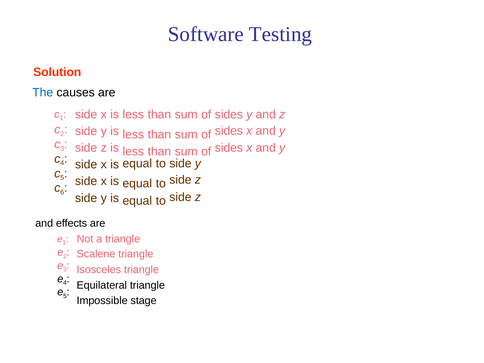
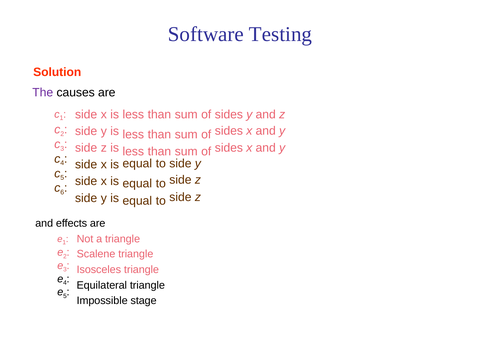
The colour: blue -> purple
